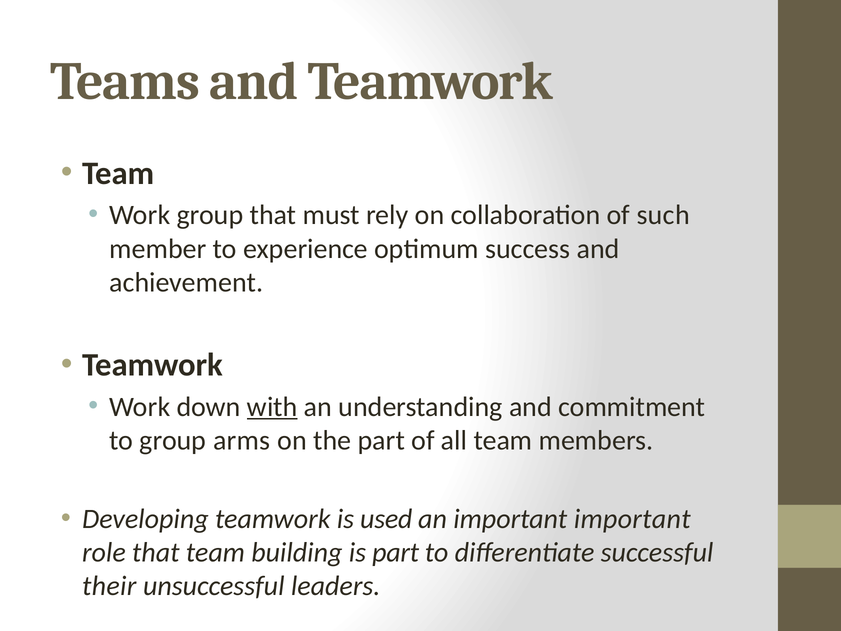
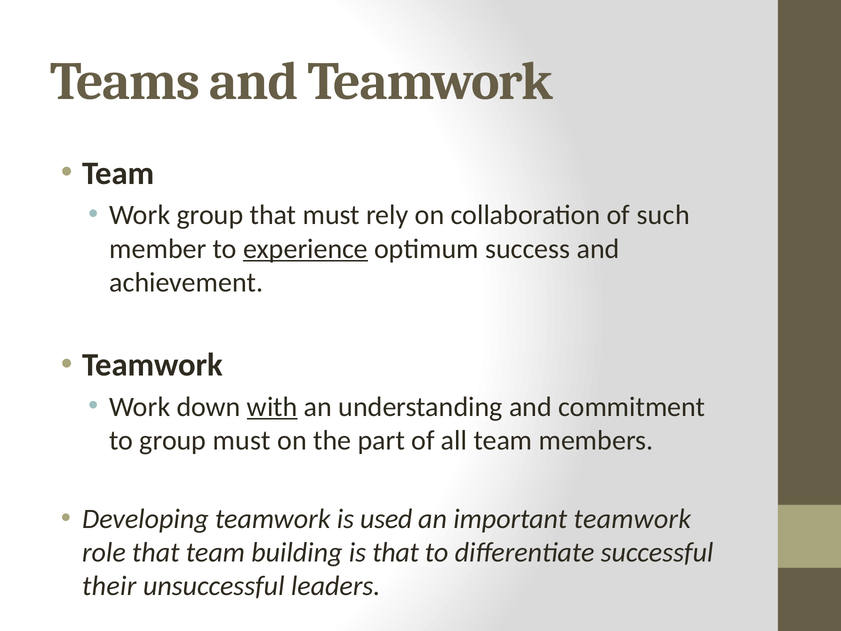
experience underline: none -> present
group arms: arms -> must
important important: important -> teamwork
is part: part -> that
